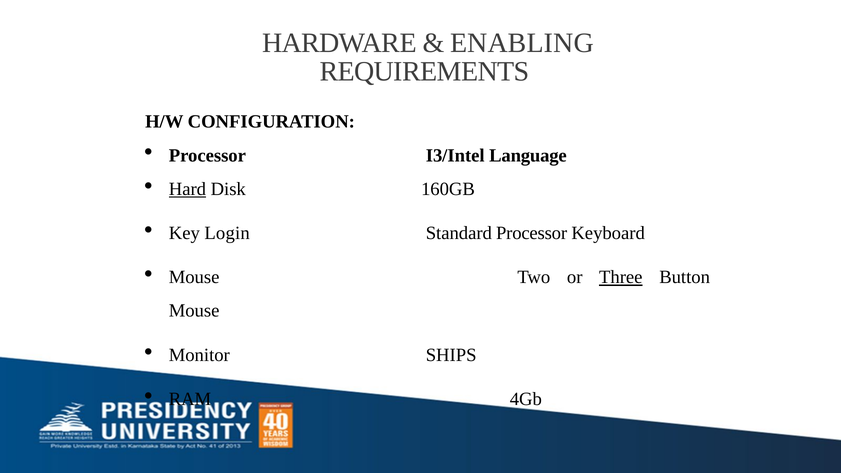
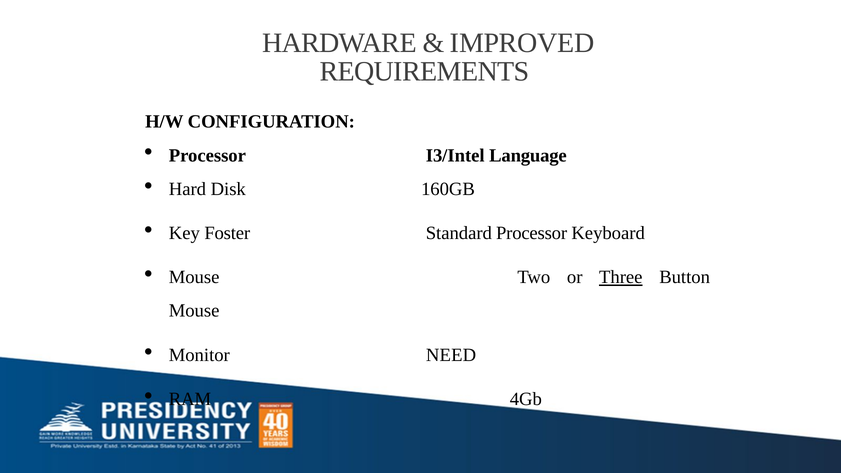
ENABLING: ENABLING -> IMPROVED
Hard underline: present -> none
Login: Login -> Foster
SHIPS: SHIPS -> NEED
